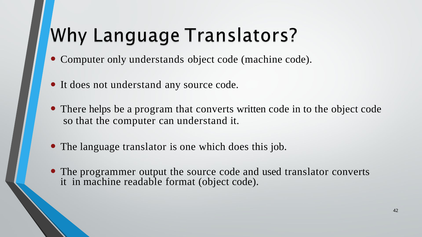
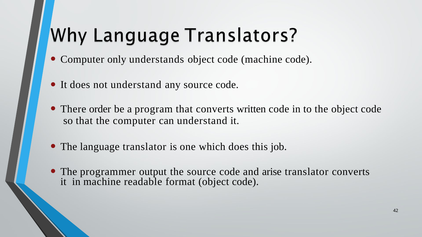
helps: helps -> order
used: used -> arise
